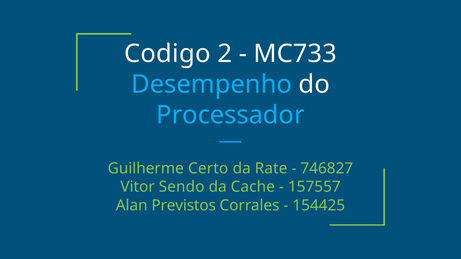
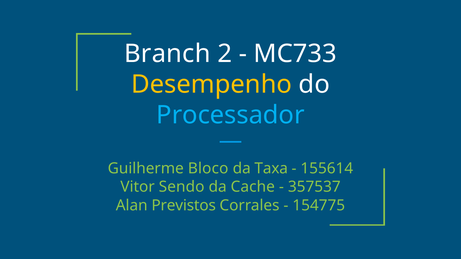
Codigo: Codigo -> Branch
Desempenho colour: light blue -> yellow
Certo: Certo -> Bloco
Rate: Rate -> Taxa
746827: 746827 -> 155614
157557: 157557 -> 357537
154425: 154425 -> 154775
